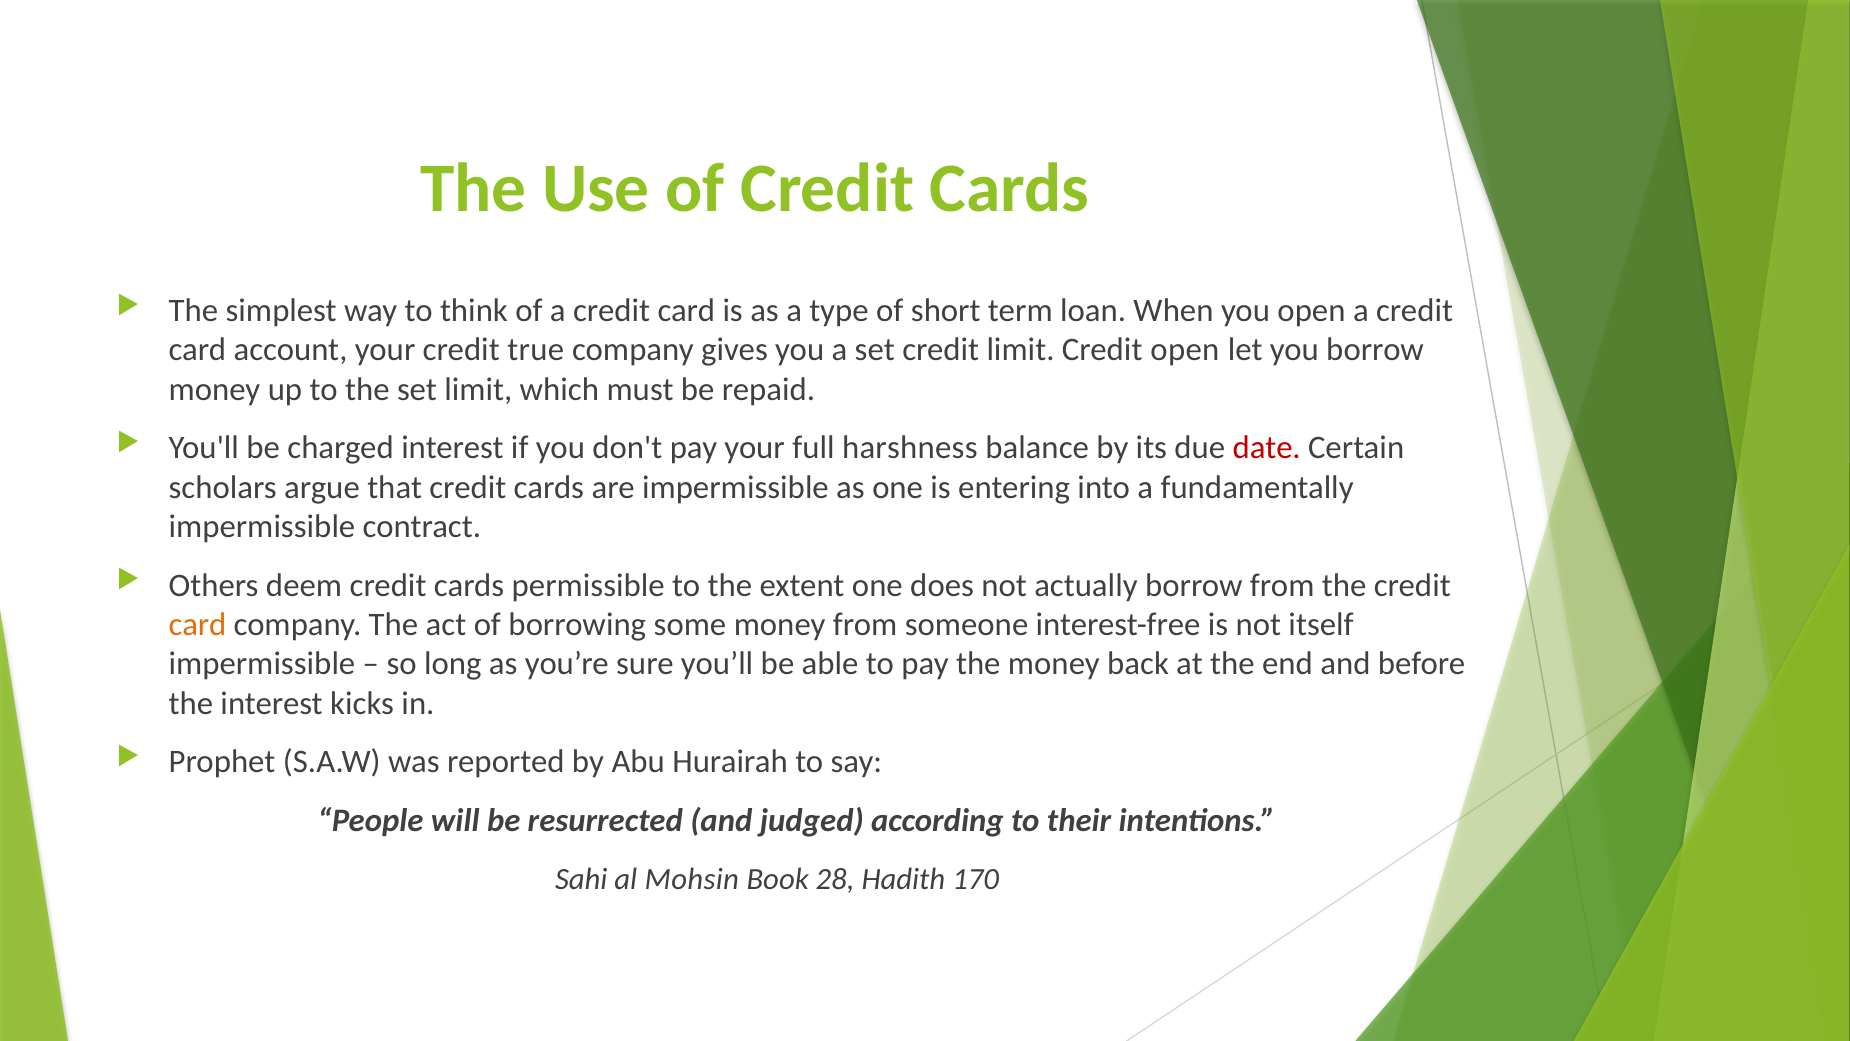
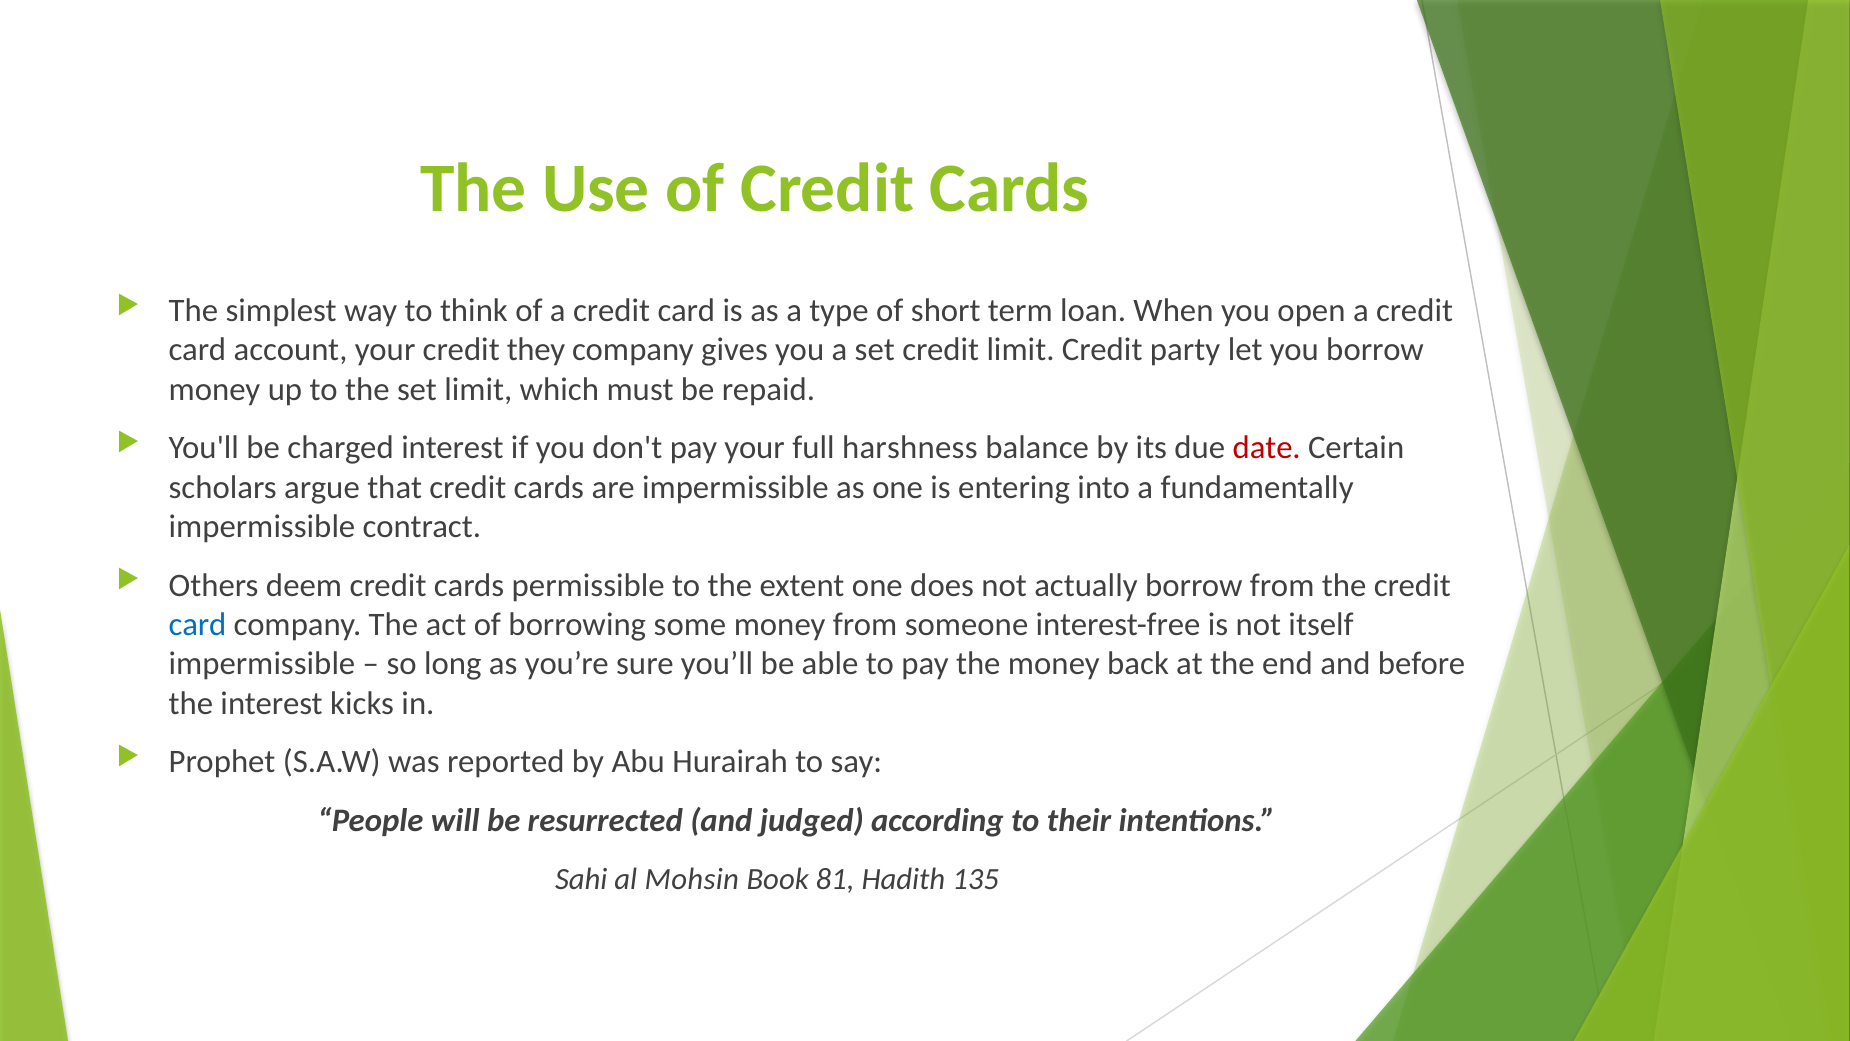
true: true -> they
Credit open: open -> party
card at (198, 624) colour: orange -> blue
28: 28 -> 81
170: 170 -> 135
